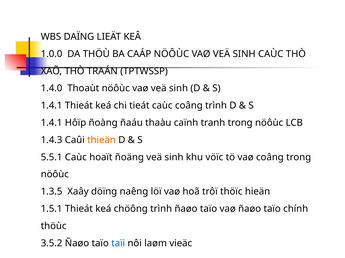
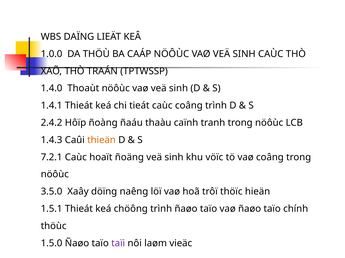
1.4.1 at (52, 123): 1.4.1 -> 2.4.2
5.5.1: 5.5.1 -> 7.2.1
1.3.5: 1.3.5 -> 3.5.0
3.5.2: 3.5.2 -> 1.5.0
taïi colour: blue -> purple
